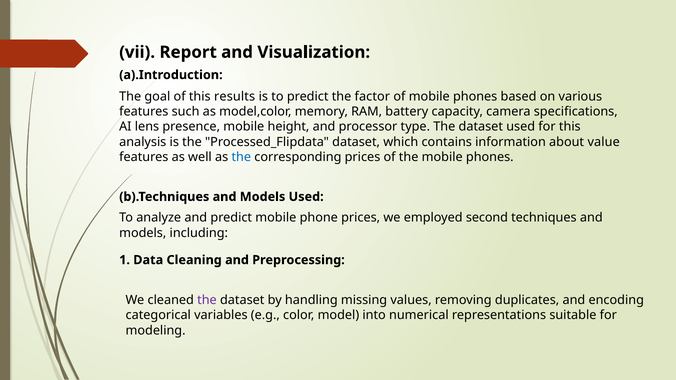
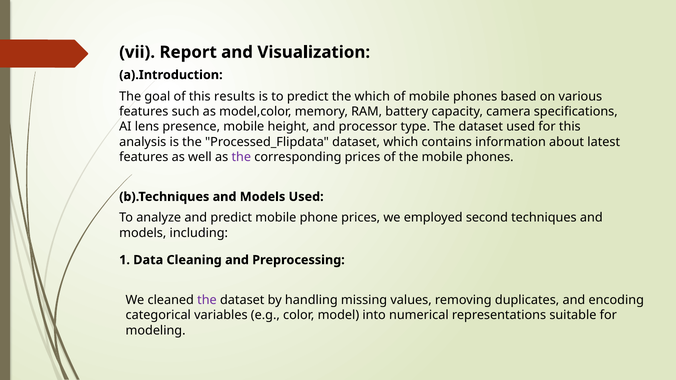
the factor: factor -> which
value: value -> latest
the at (241, 157) colour: blue -> purple
